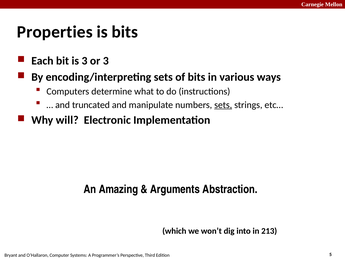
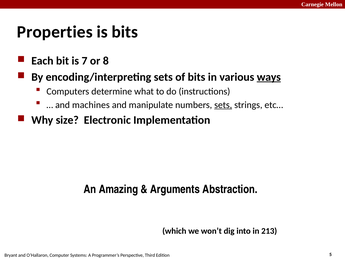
is 3: 3 -> 7
or 3: 3 -> 8
ways underline: none -> present
truncated: truncated -> machines
will: will -> size
